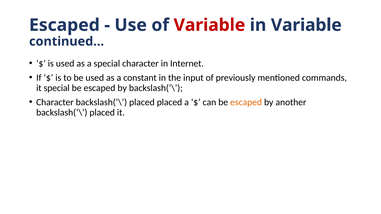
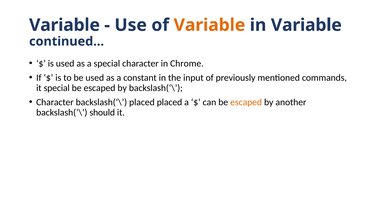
Escaped at (64, 25): Escaped -> Variable
Variable at (209, 25) colour: red -> orange
Internet: Internet -> Chrome
placed at (102, 113): placed -> should
